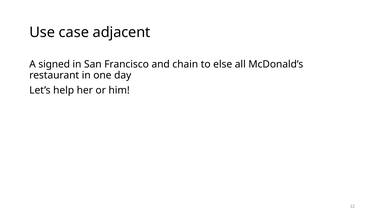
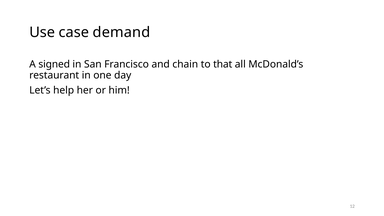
adjacent: adjacent -> demand
else: else -> that
